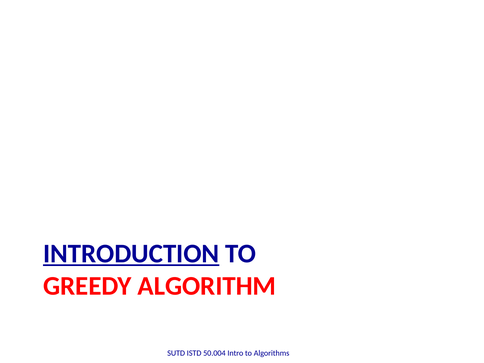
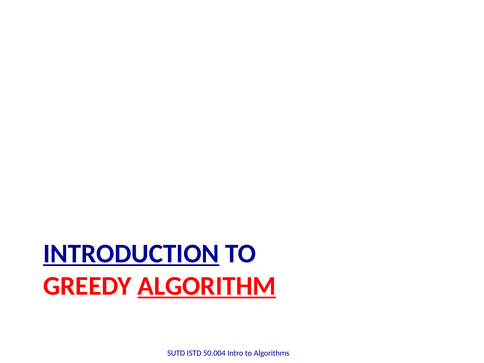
ALGORITHM underline: none -> present
